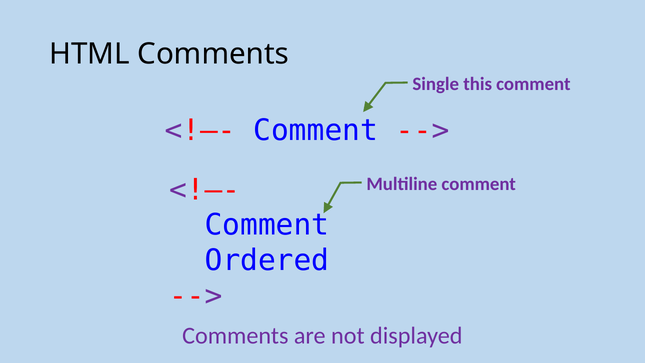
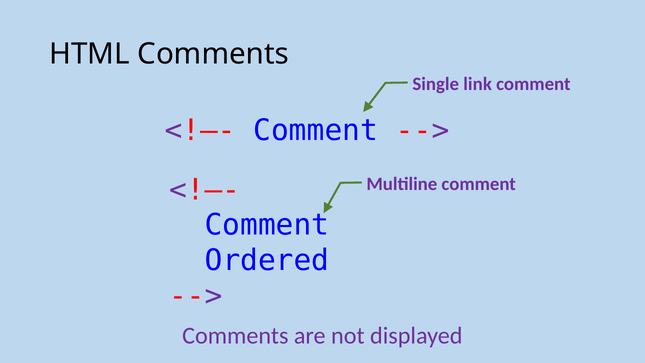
this: this -> link
